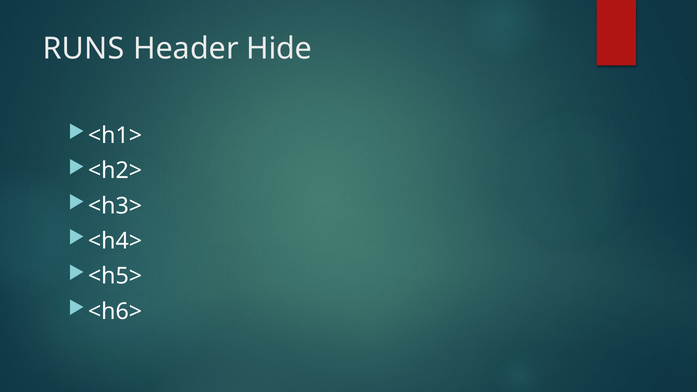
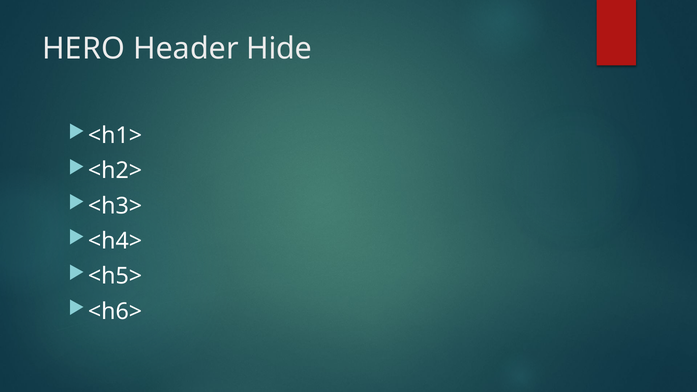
RUNS: RUNS -> HERO
